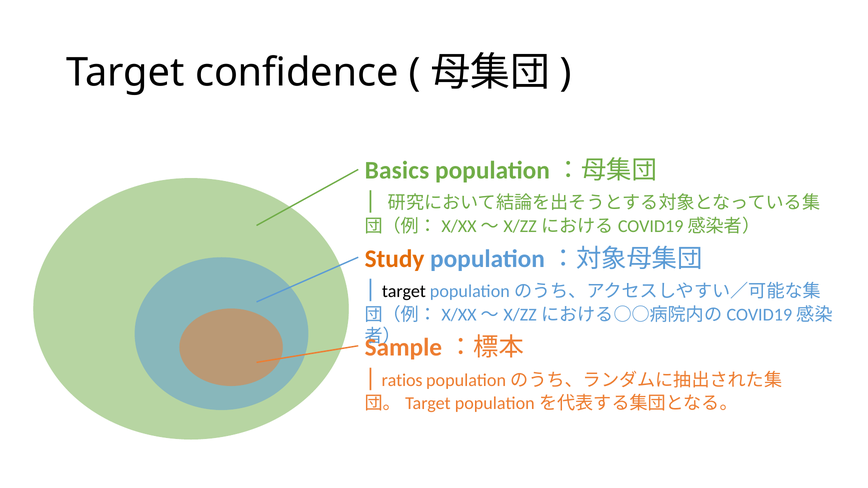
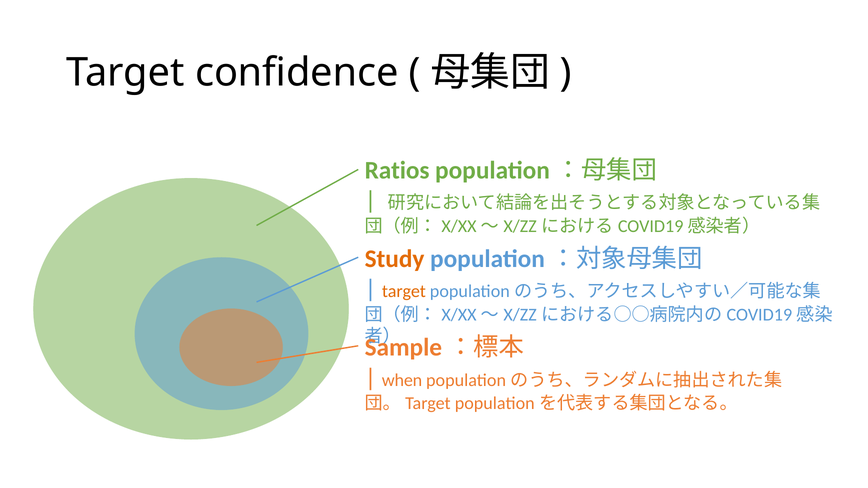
Basics: Basics -> Ratios
target at (404, 292) colour: black -> orange
ratios: ratios -> when
